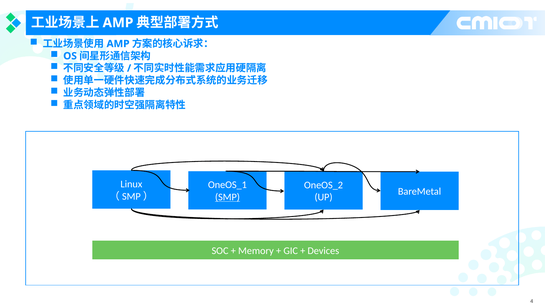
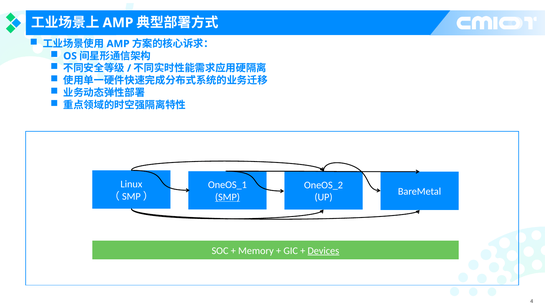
Devices underline: none -> present
